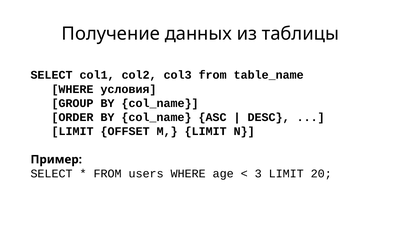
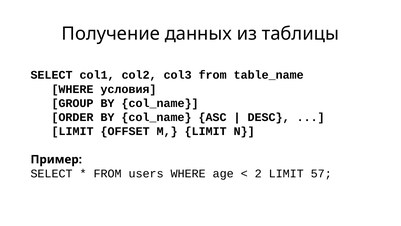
3: 3 -> 2
20: 20 -> 57
